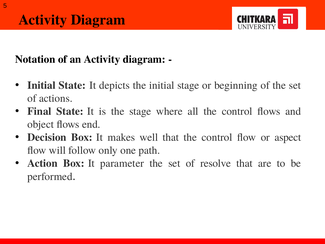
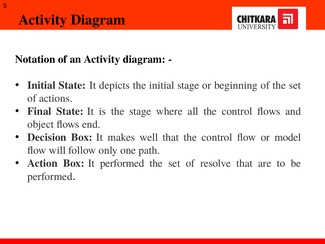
aspect: aspect -> model
It parameter: parameter -> performed
